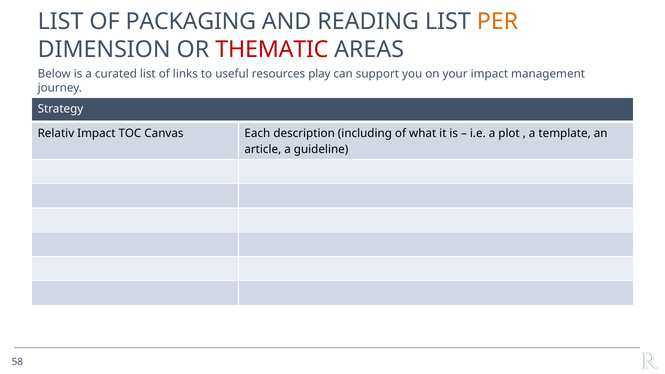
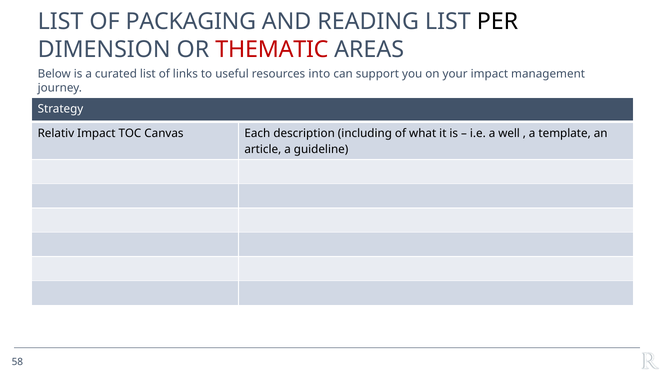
PER colour: orange -> black
play: play -> into
plot: plot -> well
